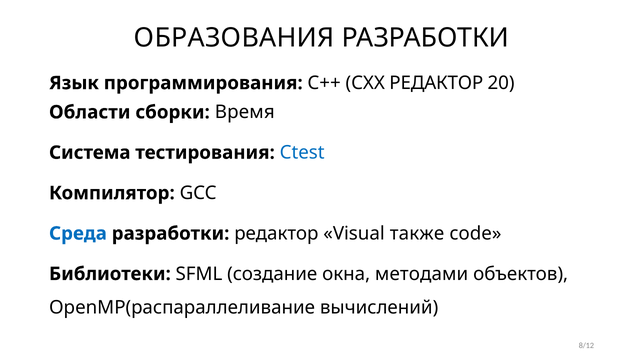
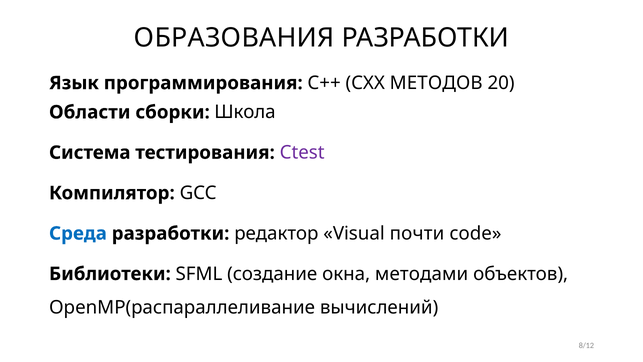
CXX РЕДАКТОР: РЕДАКТОР -> МЕТОДОВ
Время: Время -> Школа
Ctest colour: blue -> purple
также: также -> почти
